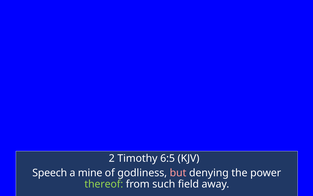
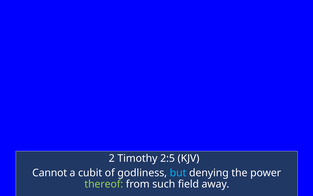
6:5: 6:5 -> 2:5
Speech: Speech -> Cannot
mine: mine -> cubit
but colour: pink -> light blue
